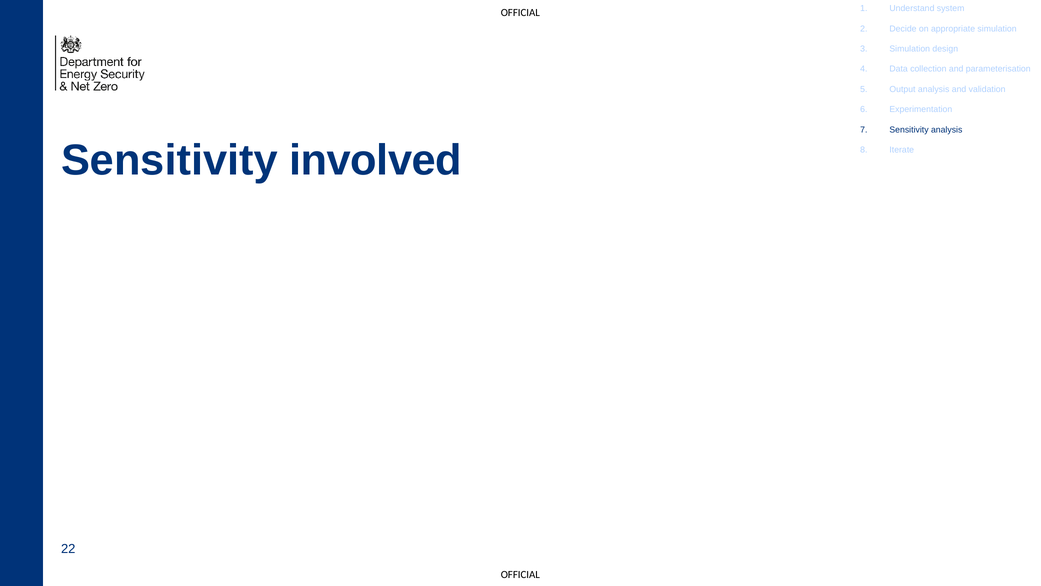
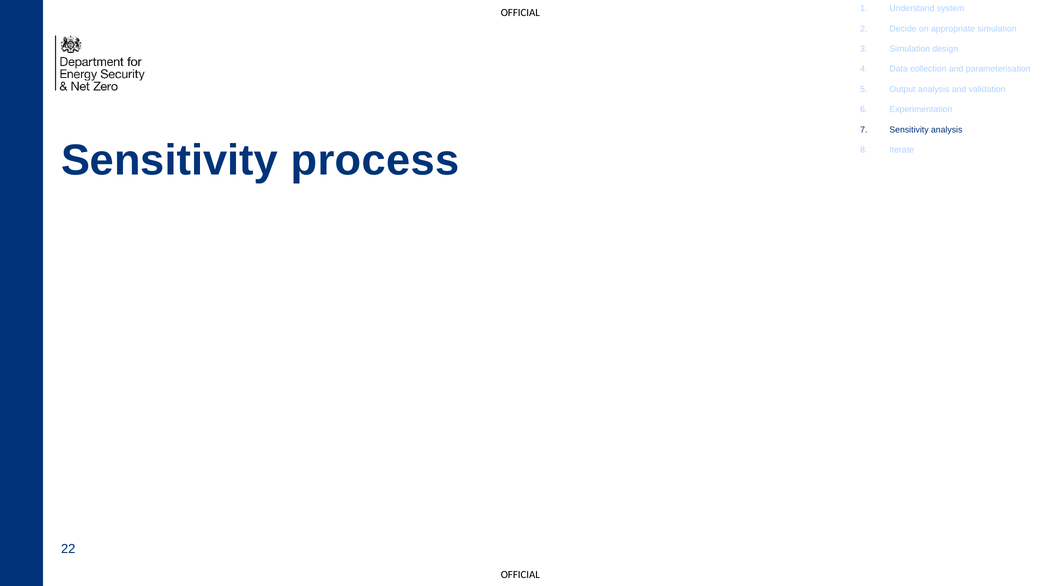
involved: involved -> process
